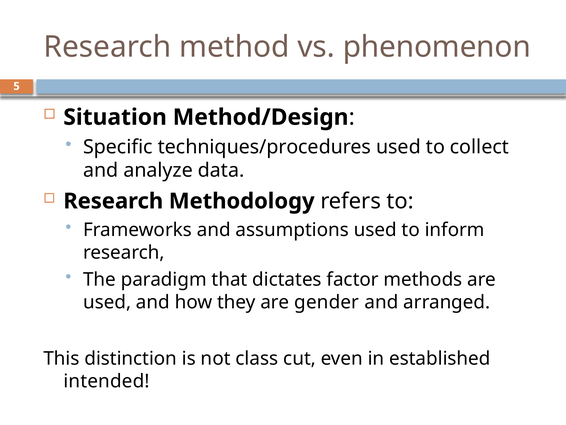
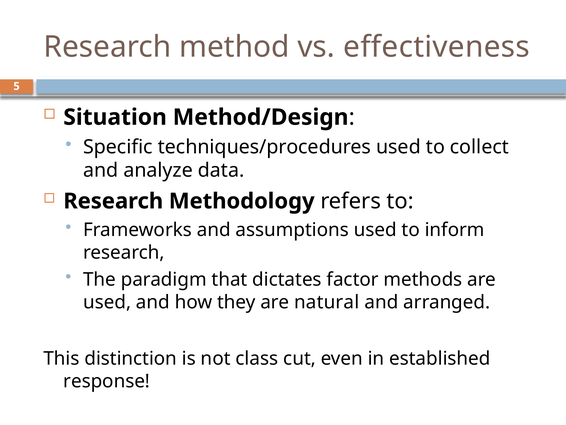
phenomenon: phenomenon -> effectiveness
gender: gender -> natural
intended: intended -> response
